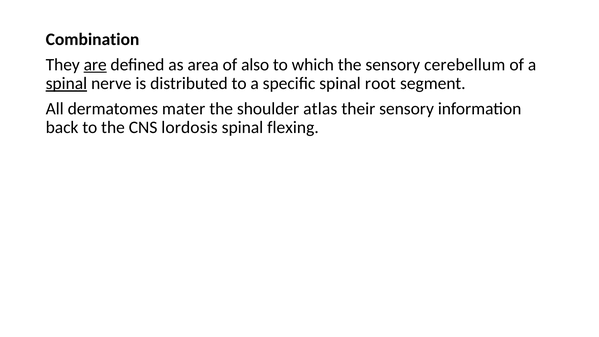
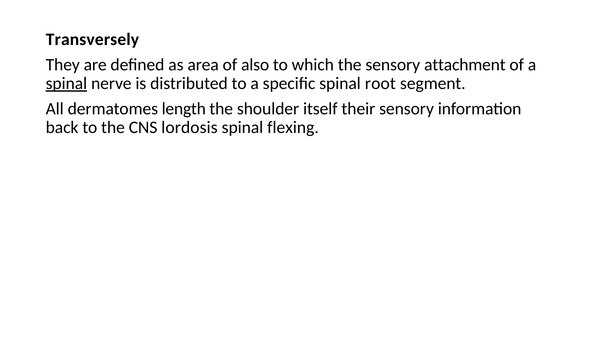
Combination: Combination -> Transversely
are underline: present -> none
cerebellum: cerebellum -> attachment
mater: mater -> length
atlas: atlas -> itself
